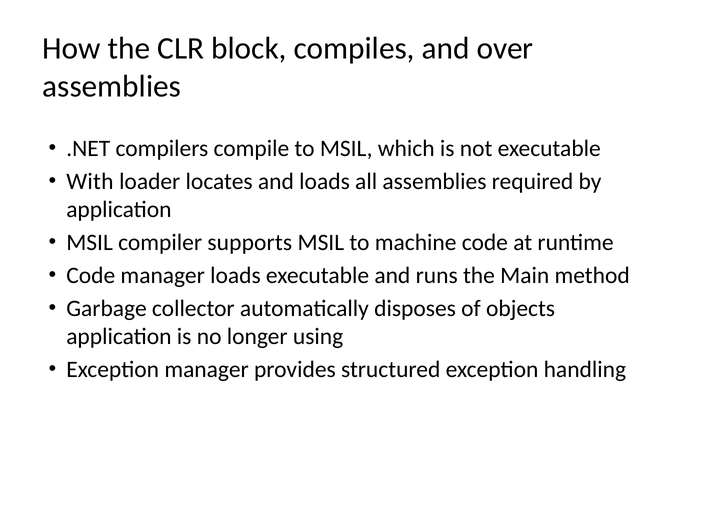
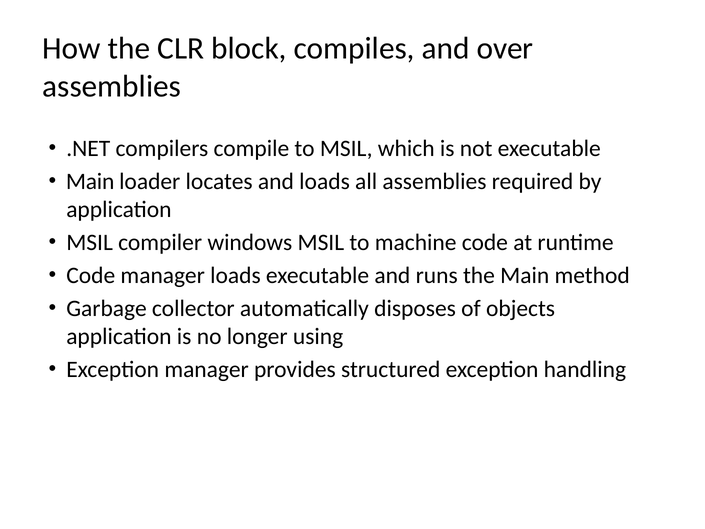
With at (90, 181): With -> Main
supports: supports -> windows
